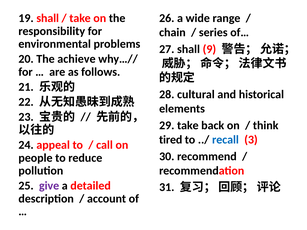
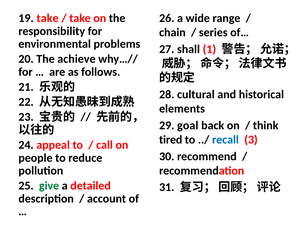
19 shall: shall -> take
9: 9 -> 1
29 take: take -> goal
give colour: purple -> green
